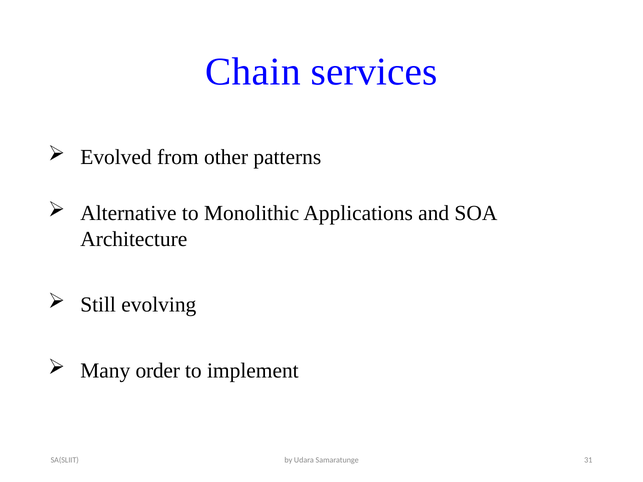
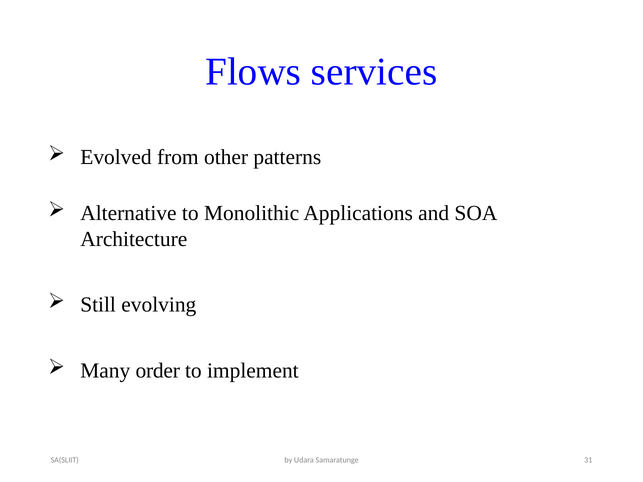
Chain: Chain -> Flows
